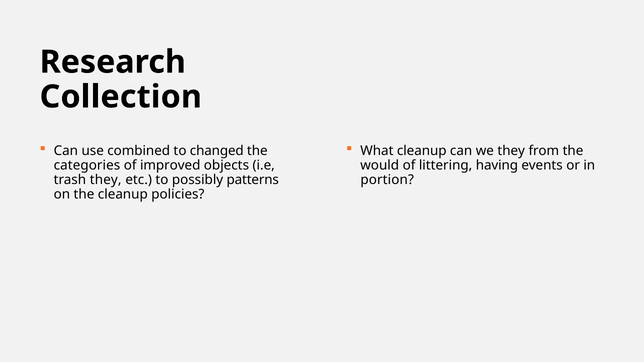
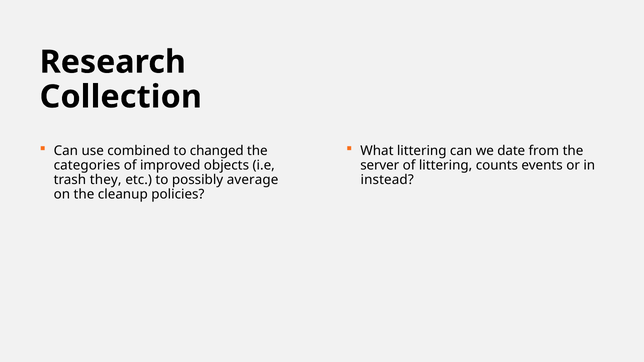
What cleanup: cleanup -> littering
we they: they -> date
would: would -> server
having: having -> counts
patterns: patterns -> average
portion: portion -> instead
